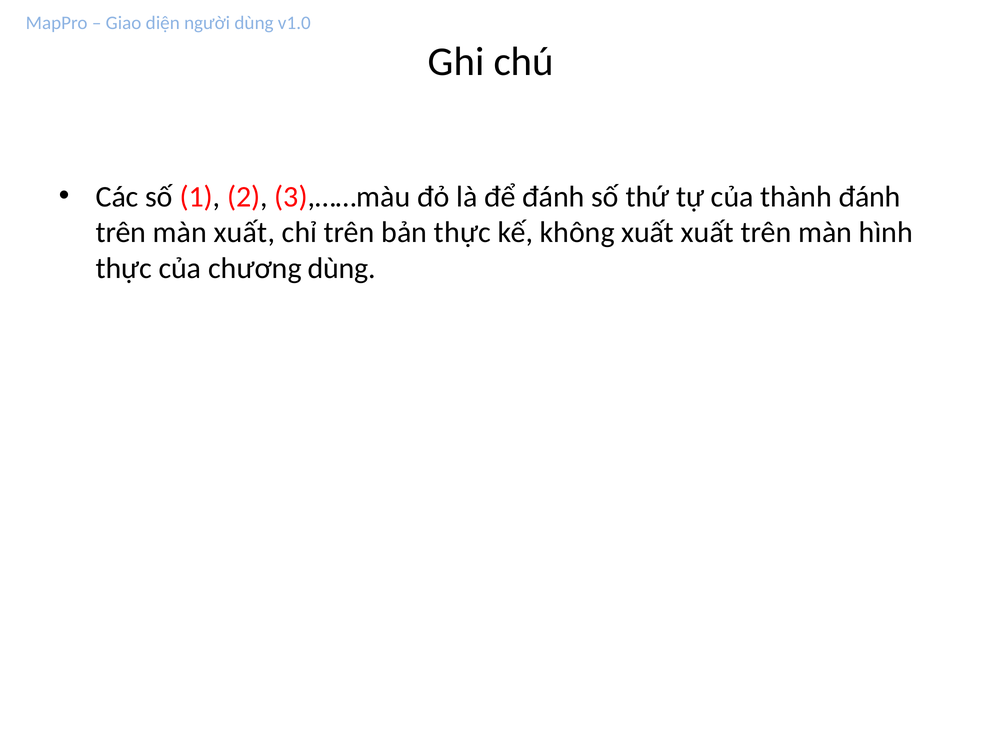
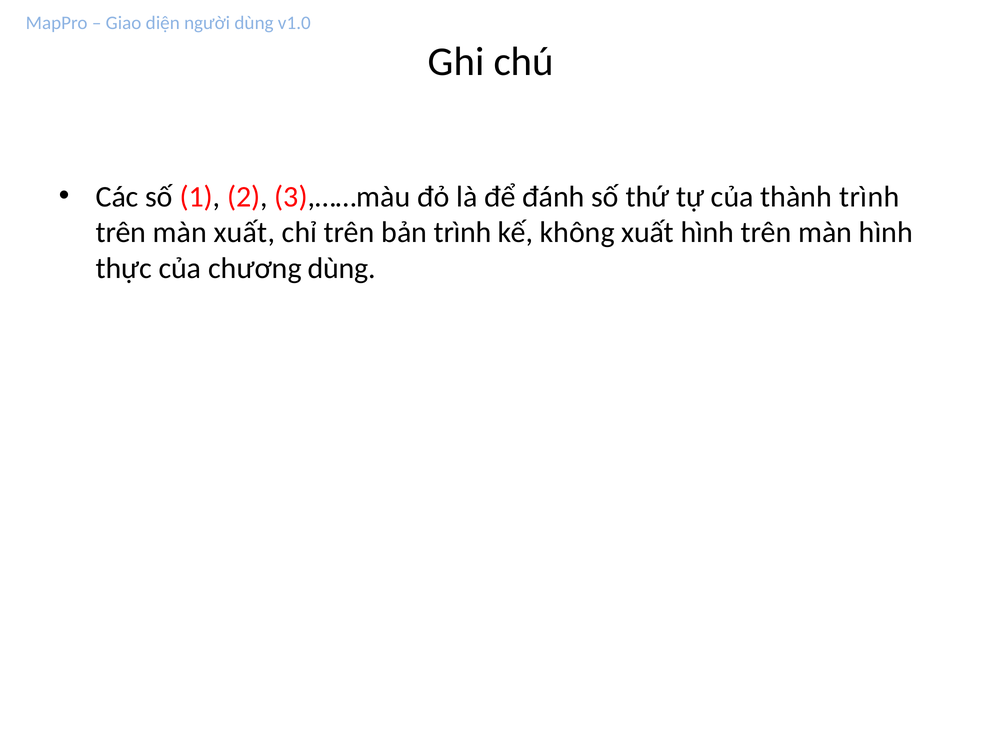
thành đánh: đánh -> trình
bản thực: thực -> trình
xuất xuất: xuất -> hình
